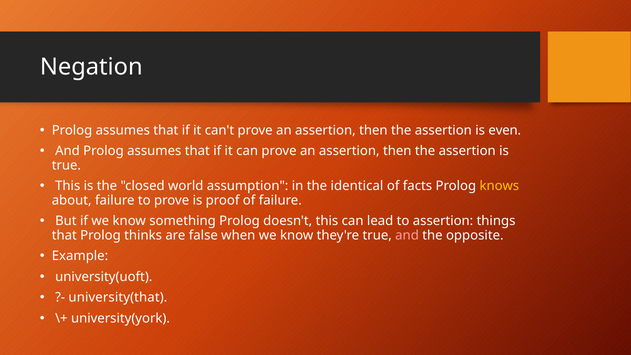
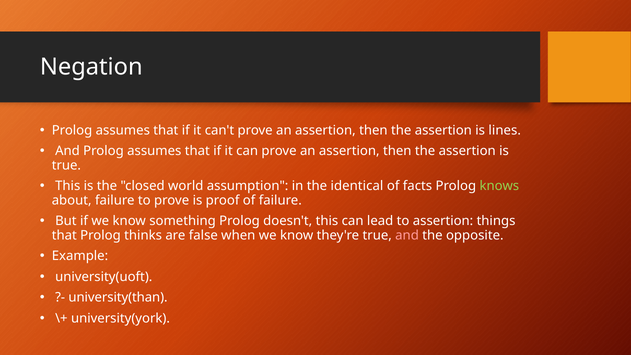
even: even -> lines
knows colour: yellow -> light green
university(that: university(that -> university(than
